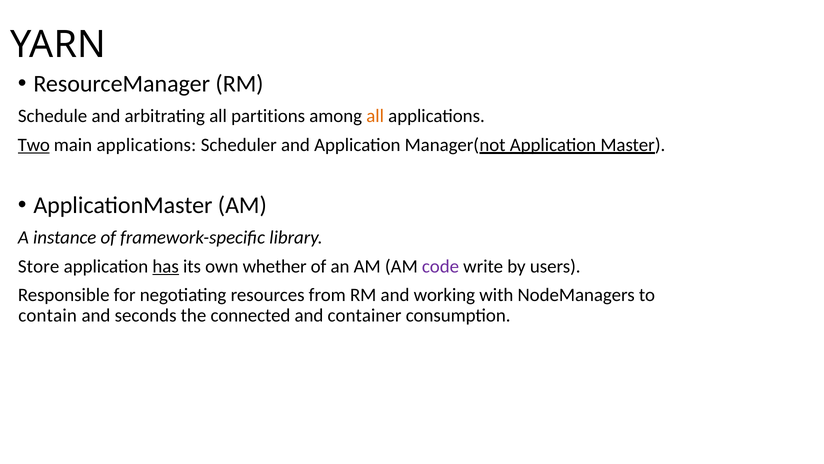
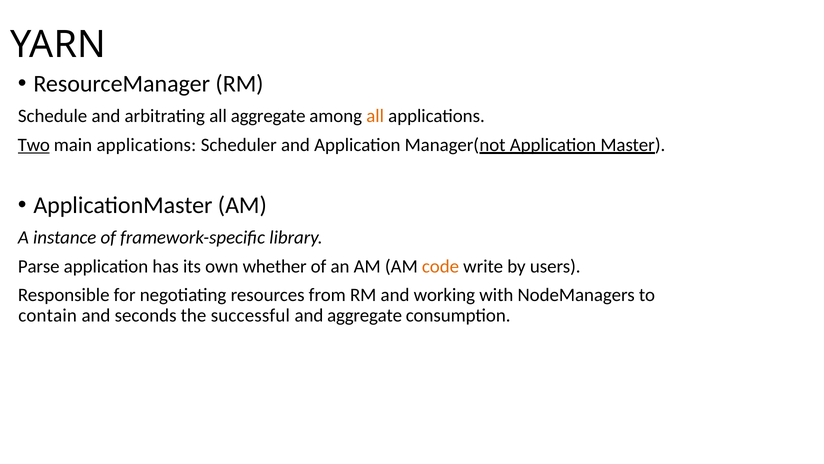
all partitions: partitions -> aggregate
Store: Store -> Parse
has underline: present -> none
code colour: purple -> orange
connected: connected -> successful
and container: container -> aggregate
